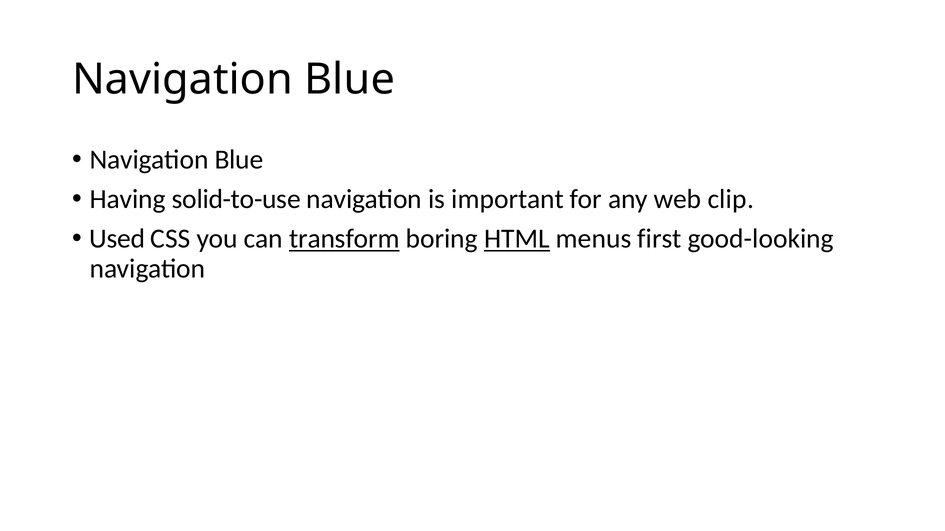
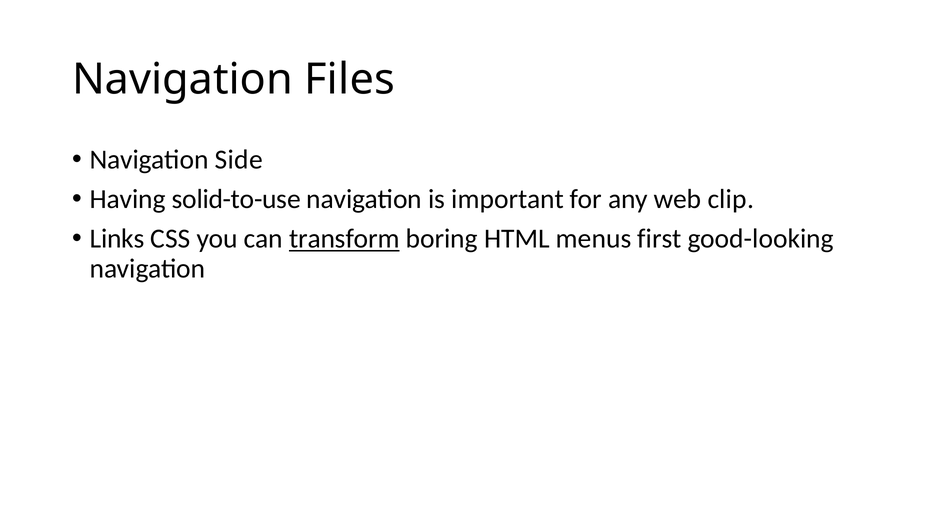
Blue at (350, 79): Blue -> Files
Blue at (239, 160): Blue -> Side
Used: Used -> Links
HTML underline: present -> none
